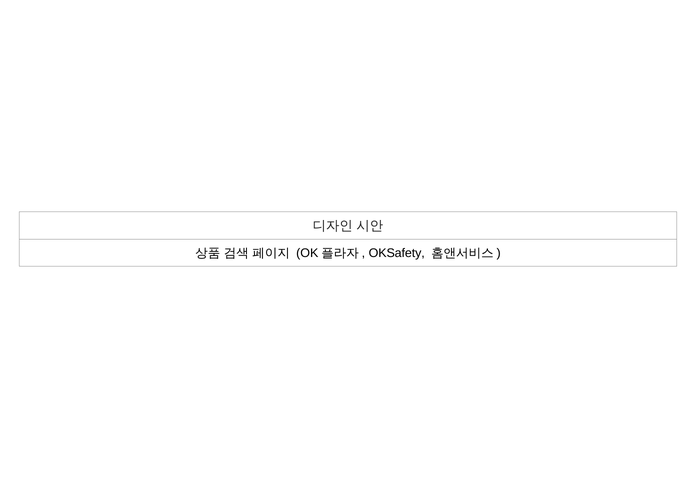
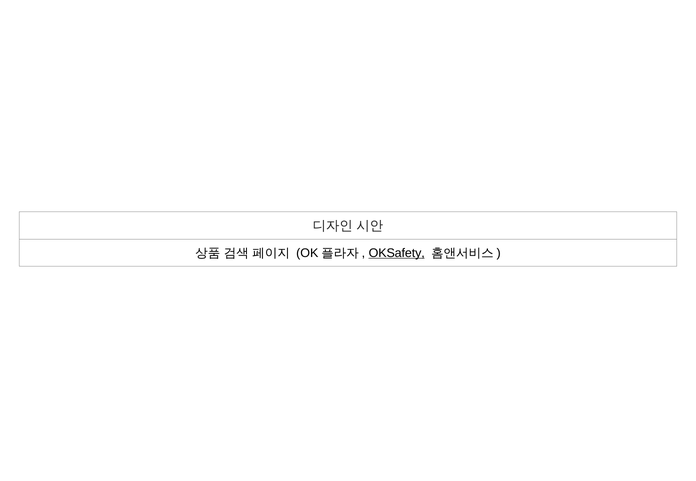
OKSafety underline: none -> present
